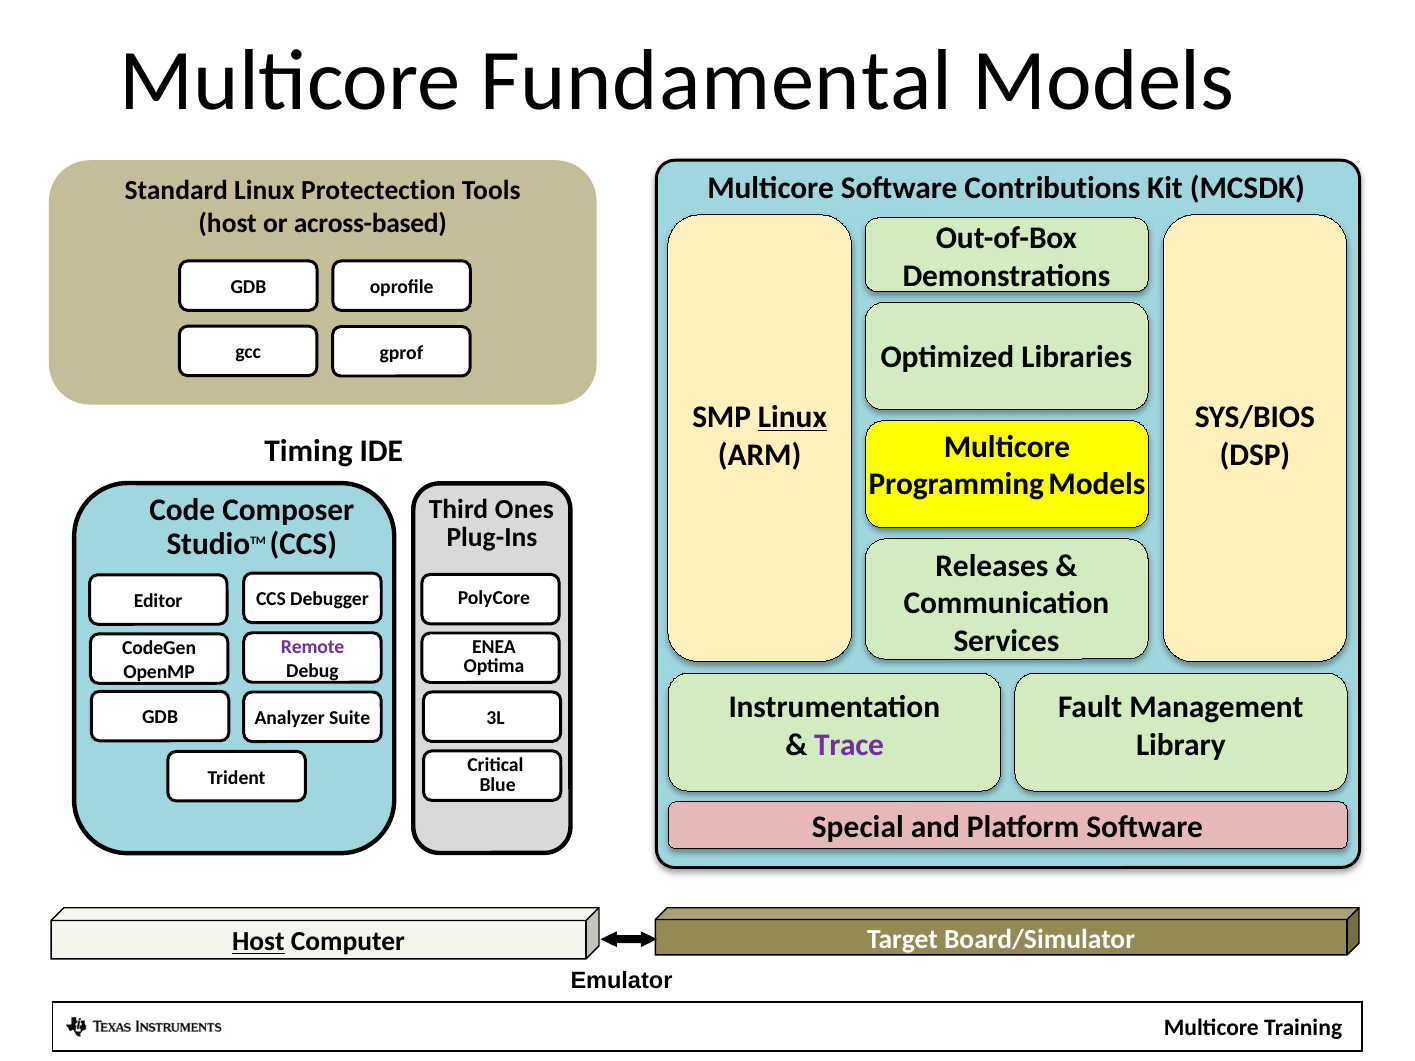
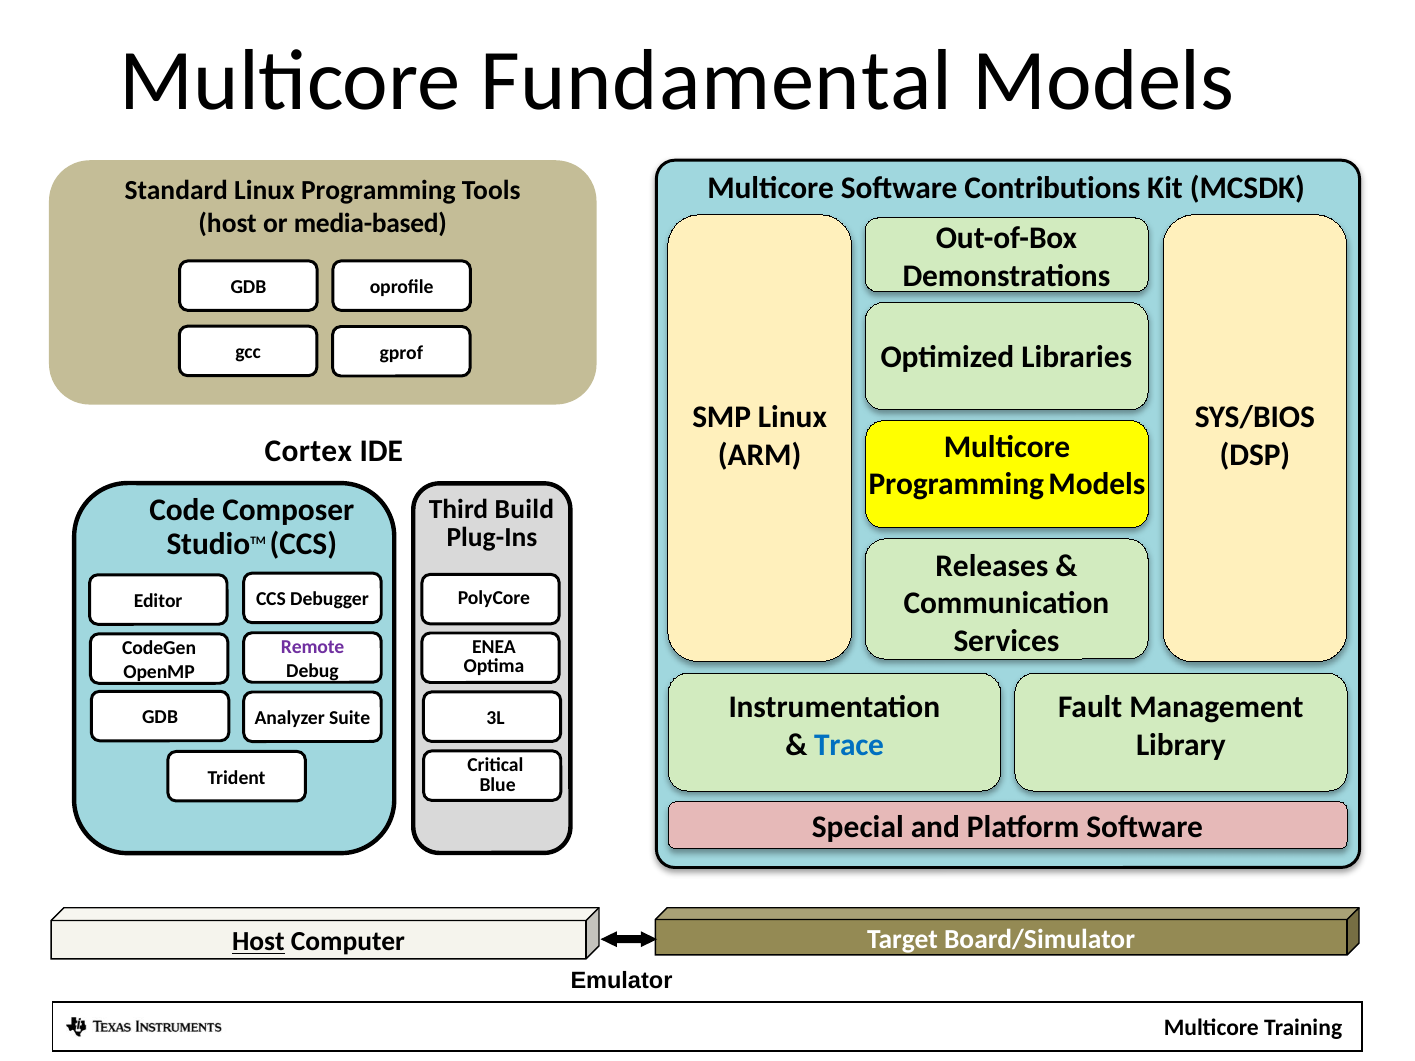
Linux Protectection: Protectection -> Programming
across-based: across-based -> media-based
Linux at (792, 417) underline: present -> none
Timing: Timing -> Cortex
Ones: Ones -> Build
Trace colour: purple -> blue
